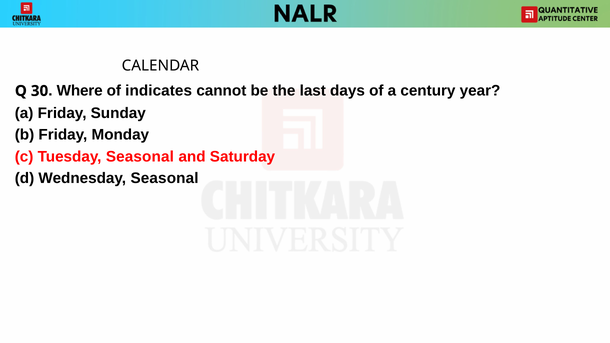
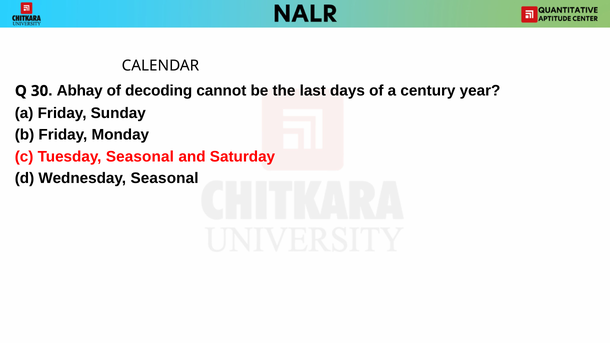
Where: Where -> Abhay
indicates: indicates -> decoding
